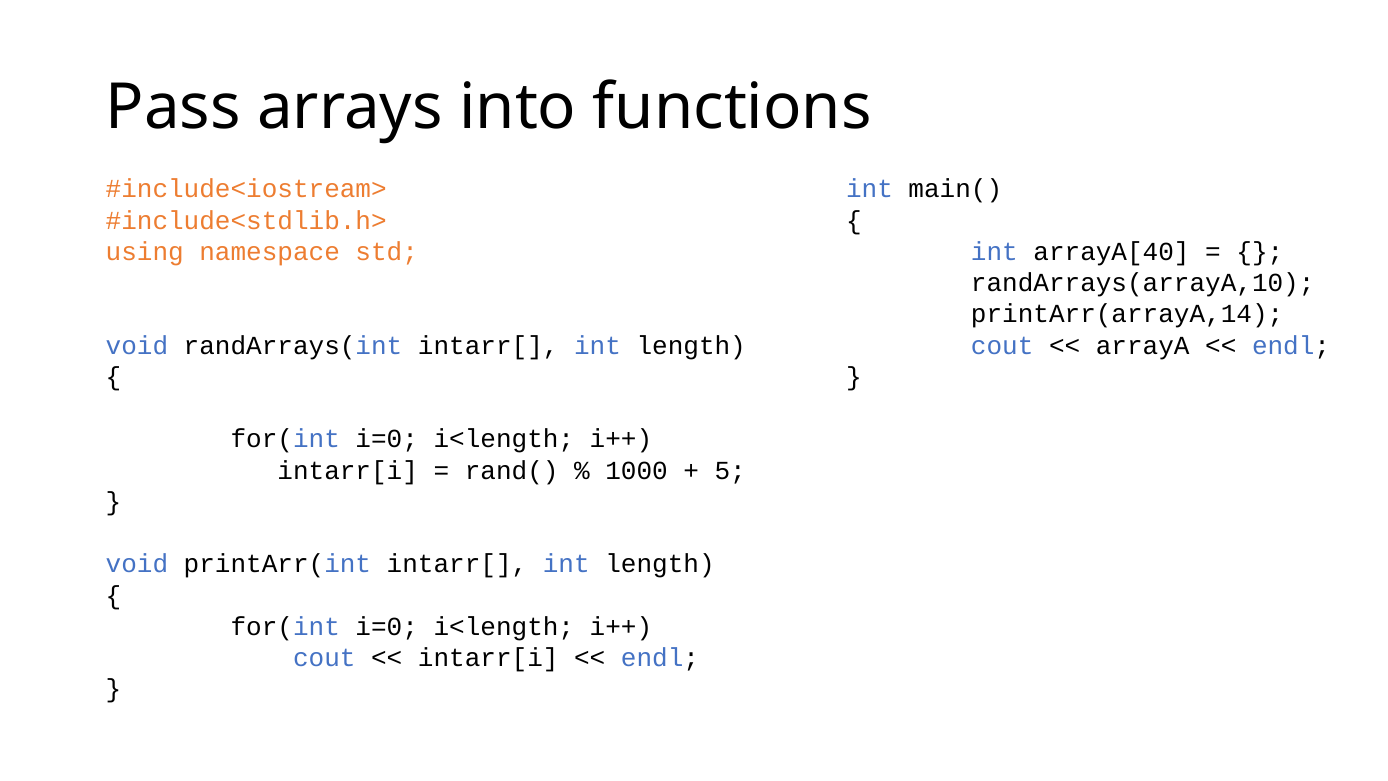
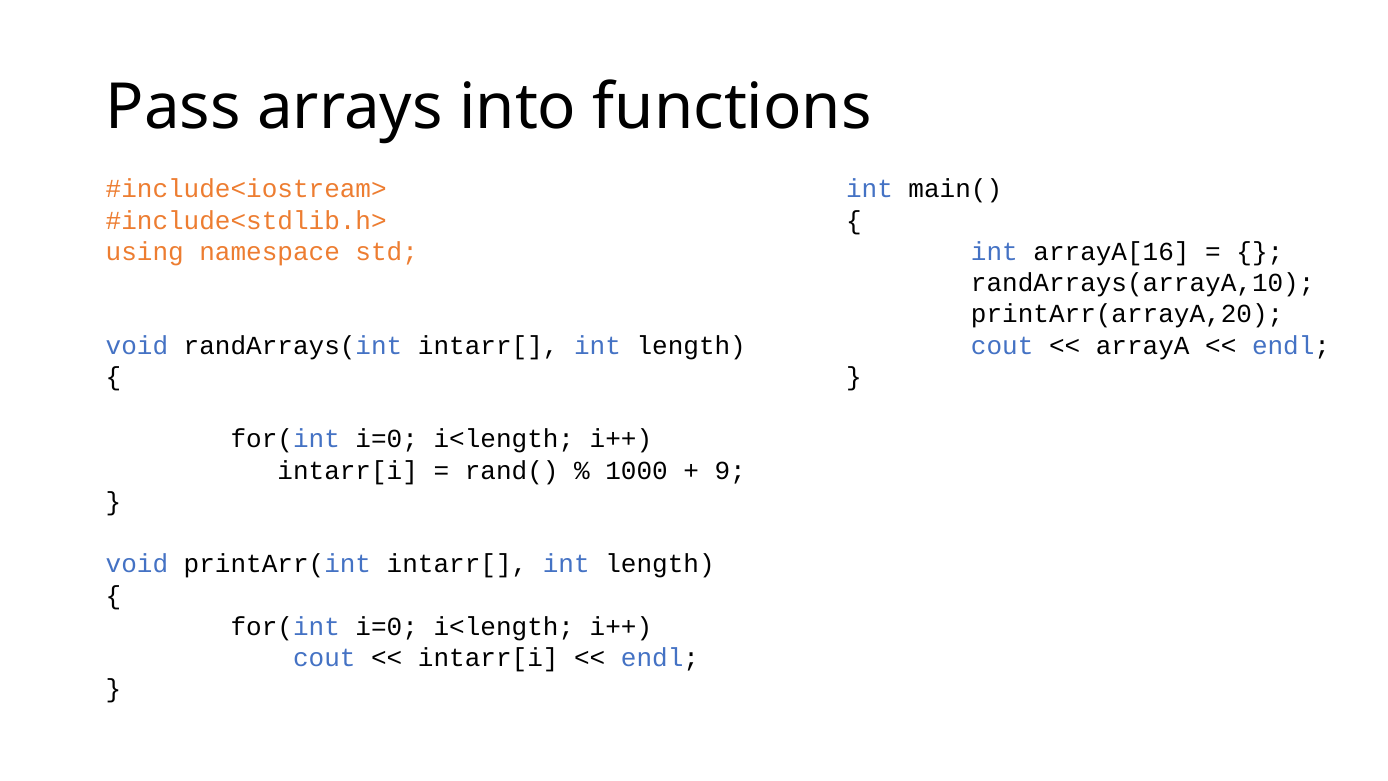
arrayA[40: arrayA[40 -> arrayA[16
printArr(arrayA,14: printArr(arrayA,14 -> printArr(arrayA,20
5: 5 -> 9
